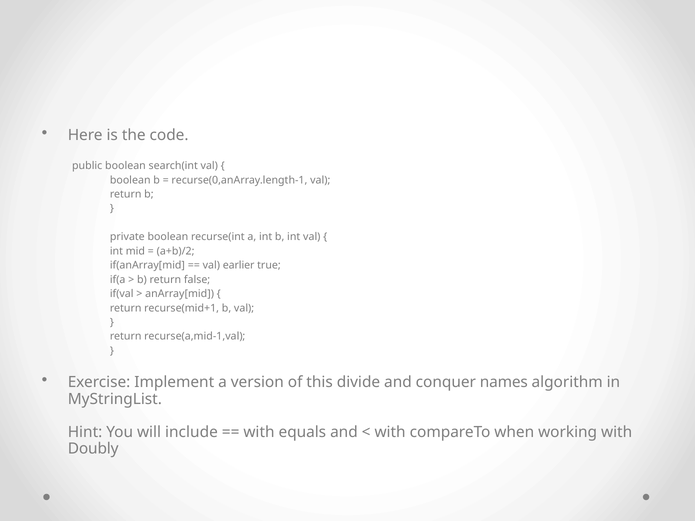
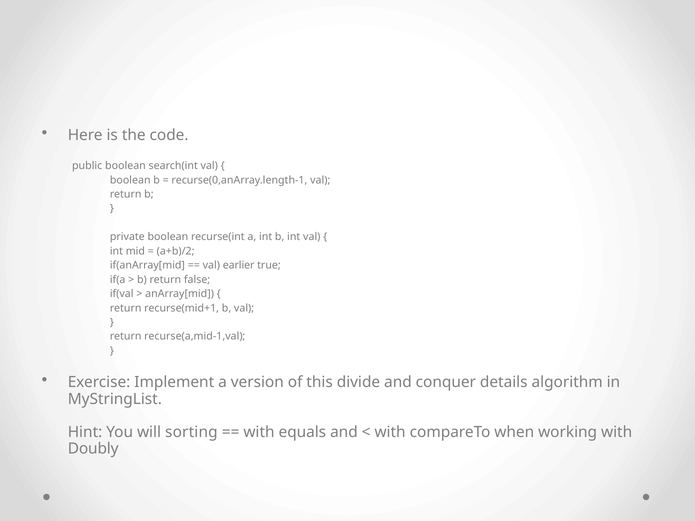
names: names -> details
include: include -> sorting
